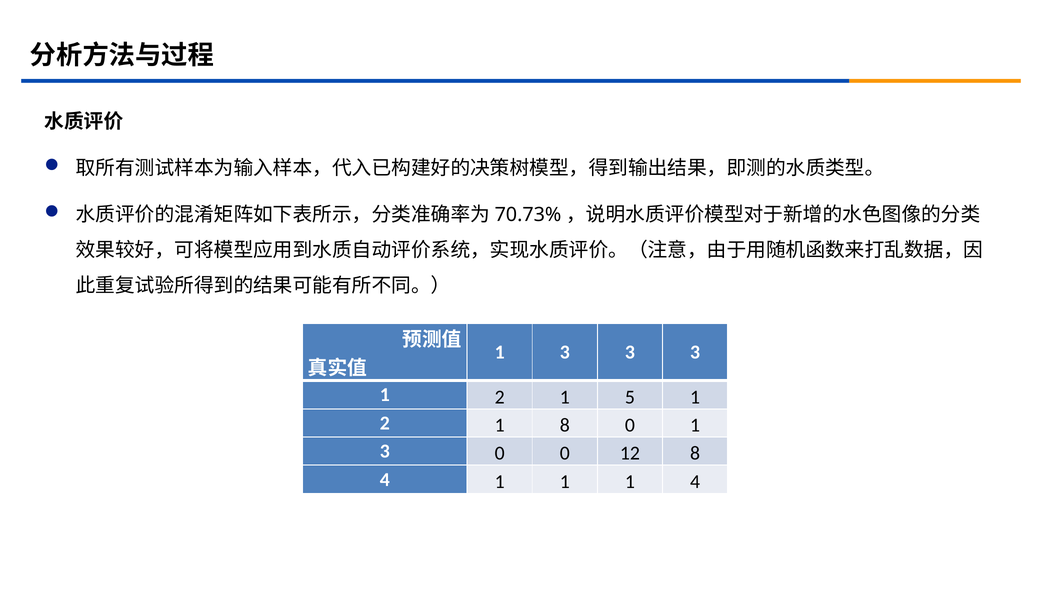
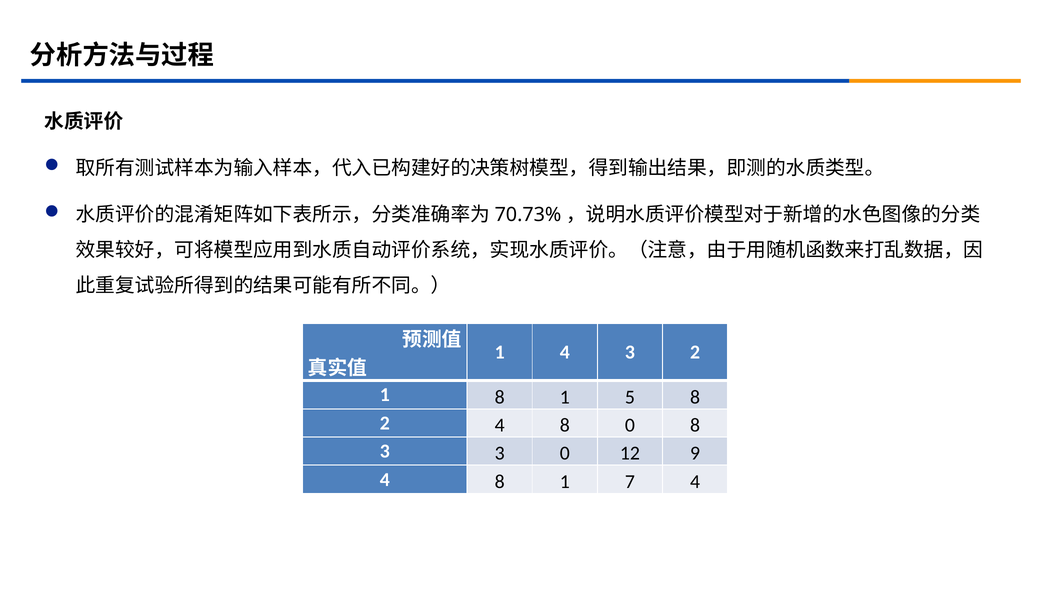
3 at (565, 353): 3 -> 4
3 at (695, 353): 3 -> 2
2 at (500, 398): 2 -> 8
5 1: 1 -> 8
1 at (500, 426): 1 -> 4
0 1: 1 -> 8
3 0: 0 -> 3
12 8: 8 -> 9
1 at (500, 482): 1 -> 8
1 at (630, 482): 1 -> 7
